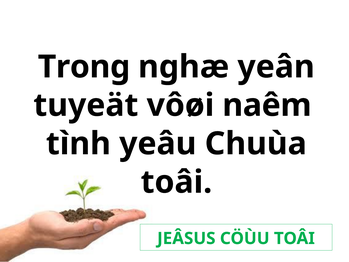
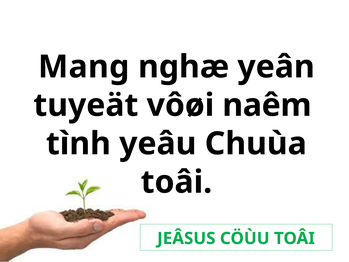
Trong: Trong -> Mang
